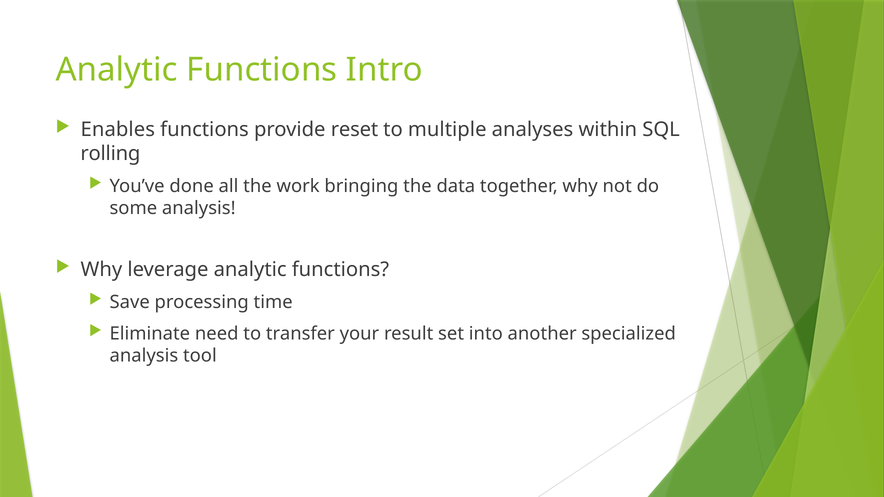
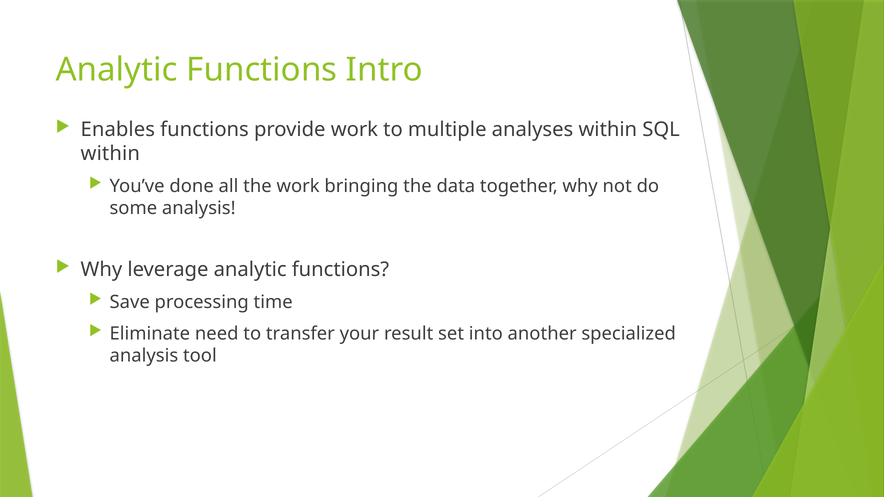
provide reset: reset -> work
rolling at (110, 154): rolling -> within
